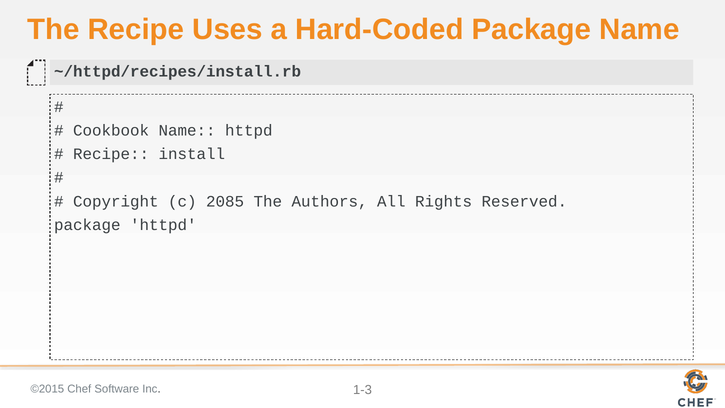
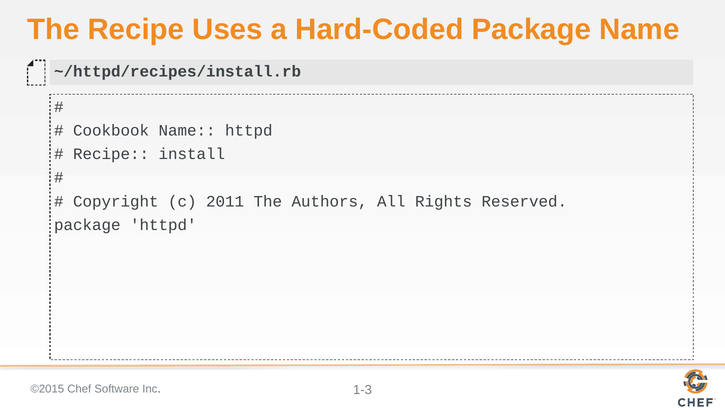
2085: 2085 -> 2011
